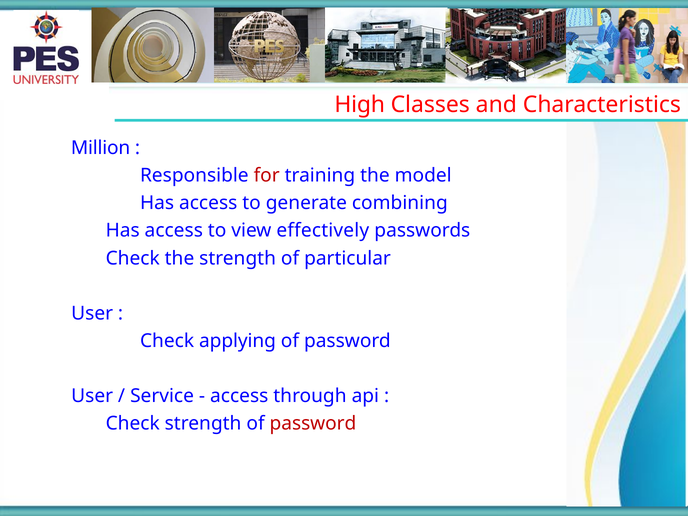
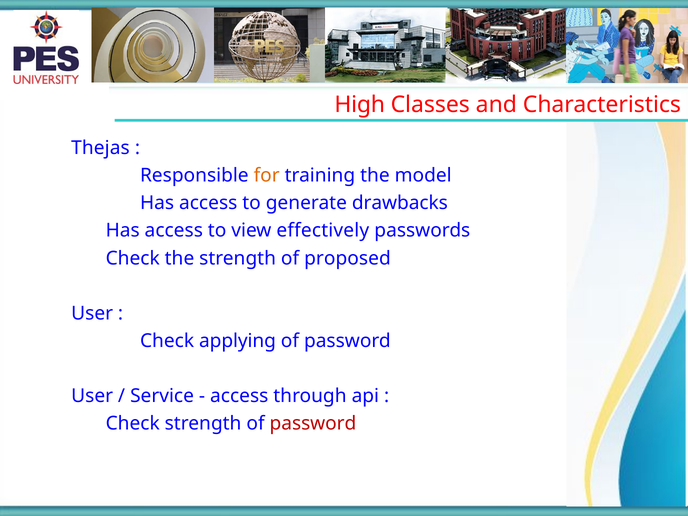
Million: Million -> Thejas
for colour: red -> orange
combining: combining -> drawbacks
particular: particular -> proposed
